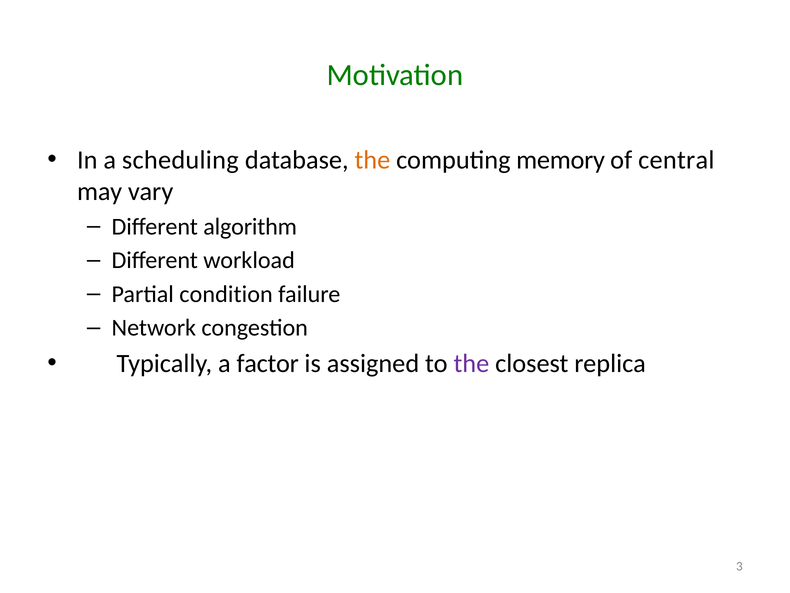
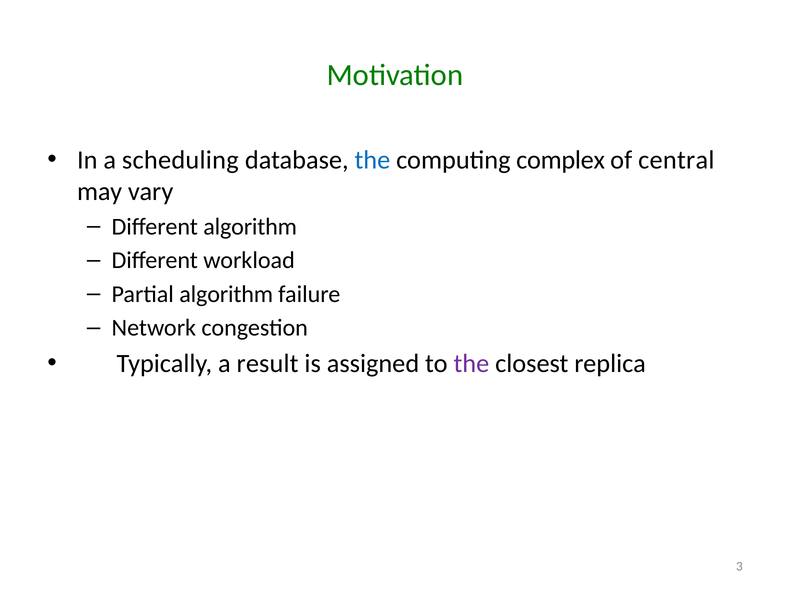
the at (372, 160) colour: orange -> blue
memory: memory -> complex
Partial condition: condition -> algorithm
factor: factor -> result
